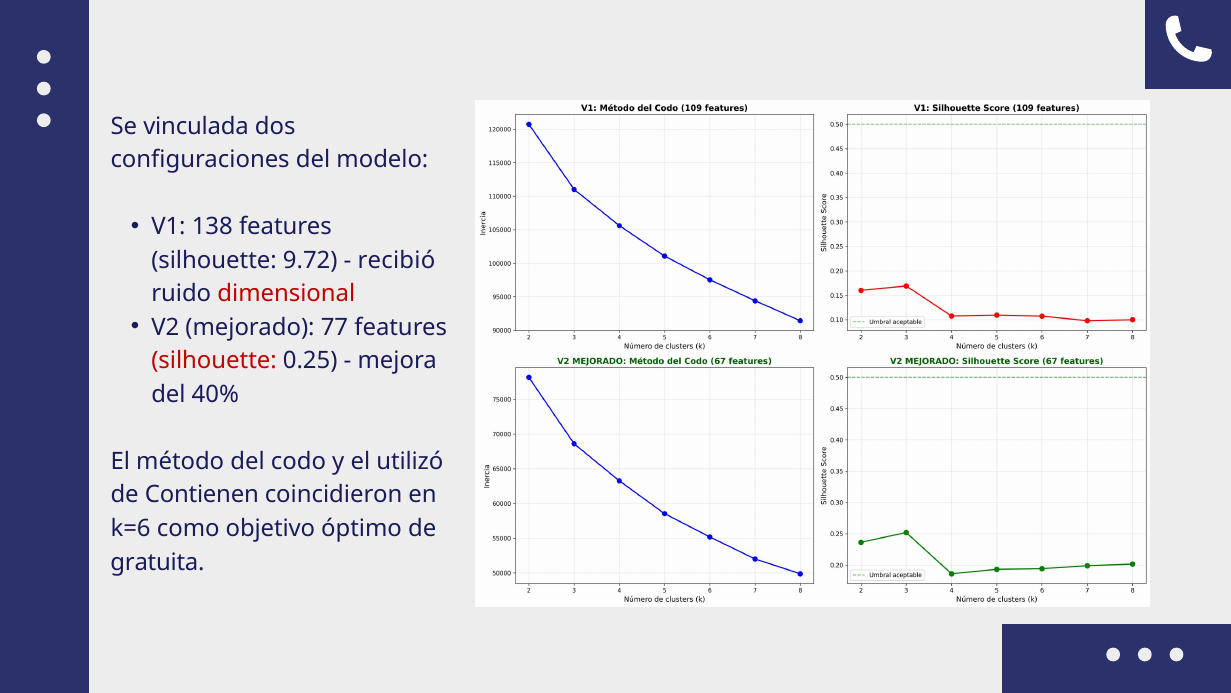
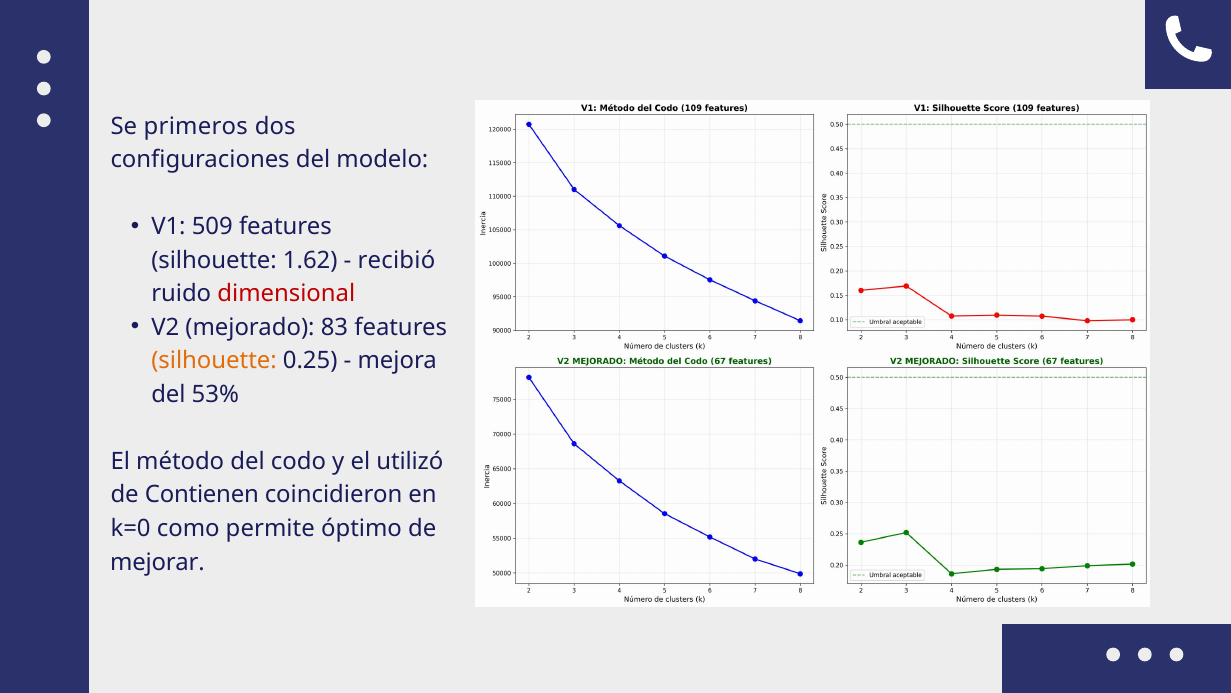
vinculada: vinculada -> primeros
138: 138 -> 509
9.72: 9.72 -> 1.62
77: 77 -> 83
silhouette at (214, 361) colour: red -> orange
40%: 40% -> 53%
k=6: k=6 -> k=0
objetivo: objetivo -> permite
gratuita: gratuita -> mejorar
